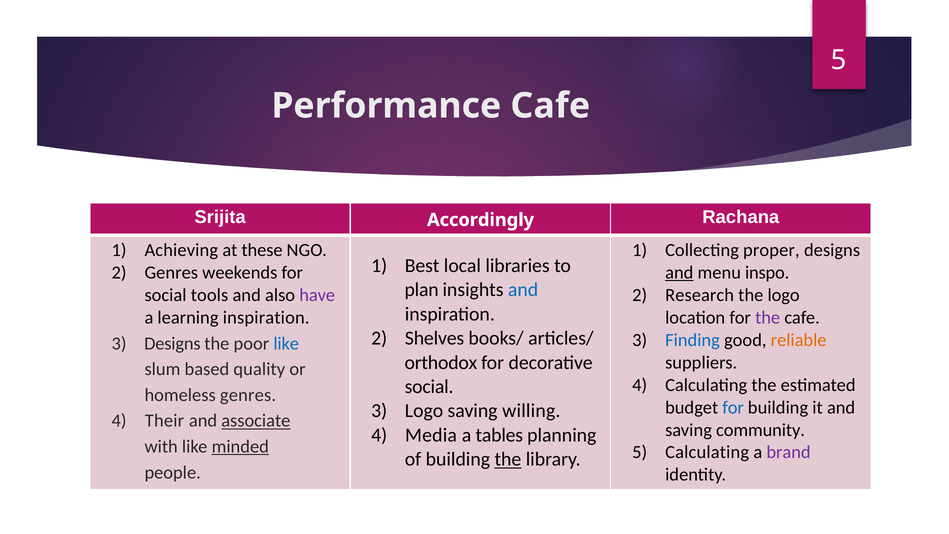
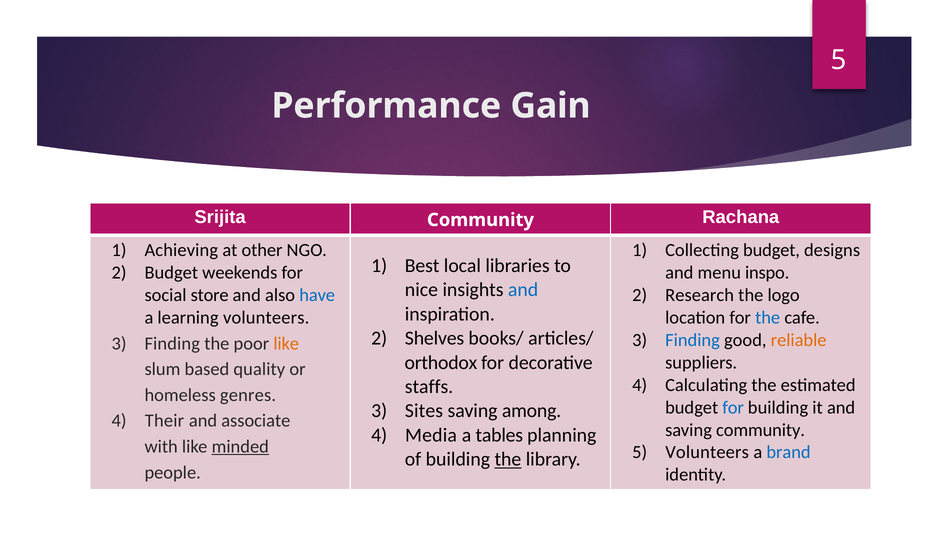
Performance Cafe: Cafe -> Gain
Srijita Accordingly: Accordingly -> Community
these: these -> other
Collecting proper: proper -> budget
Genres at (171, 273): Genres -> Budget
and at (679, 273) underline: present -> none
plan: plan -> nice
tools: tools -> store
have colour: purple -> blue
learning inspiration: inspiration -> volunteers
the at (768, 318) colour: purple -> blue
Designs at (172, 343): Designs -> Finding
like at (286, 343) colour: blue -> orange
social at (429, 387): social -> staffs
Logo at (424, 411): Logo -> Sites
willing: willing -> among
associate underline: present -> none
Calculating at (707, 452): Calculating -> Volunteers
brand colour: purple -> blue
